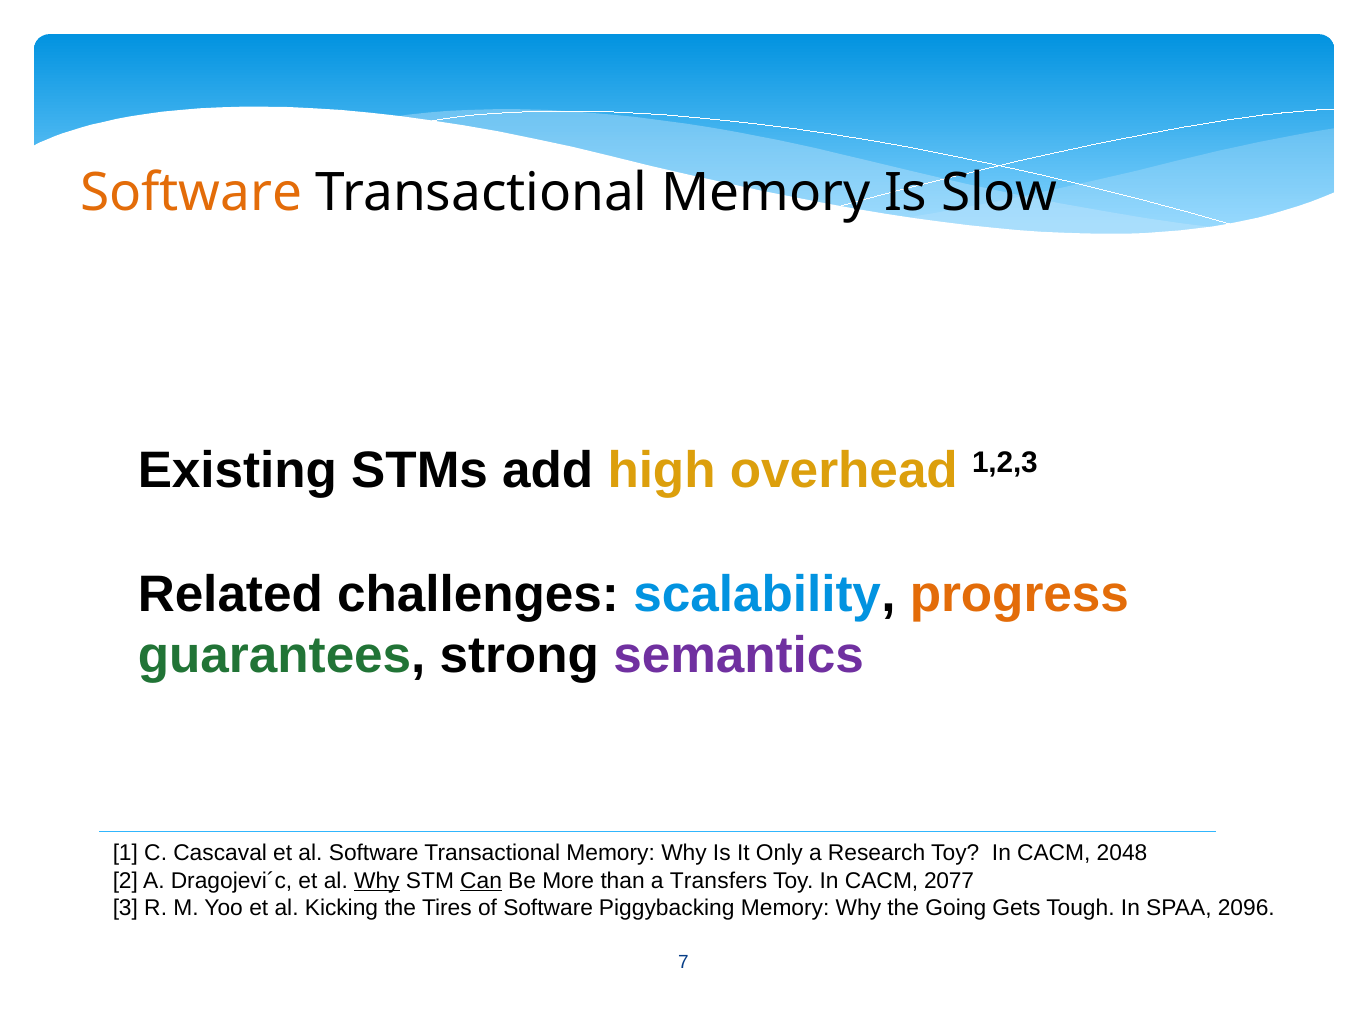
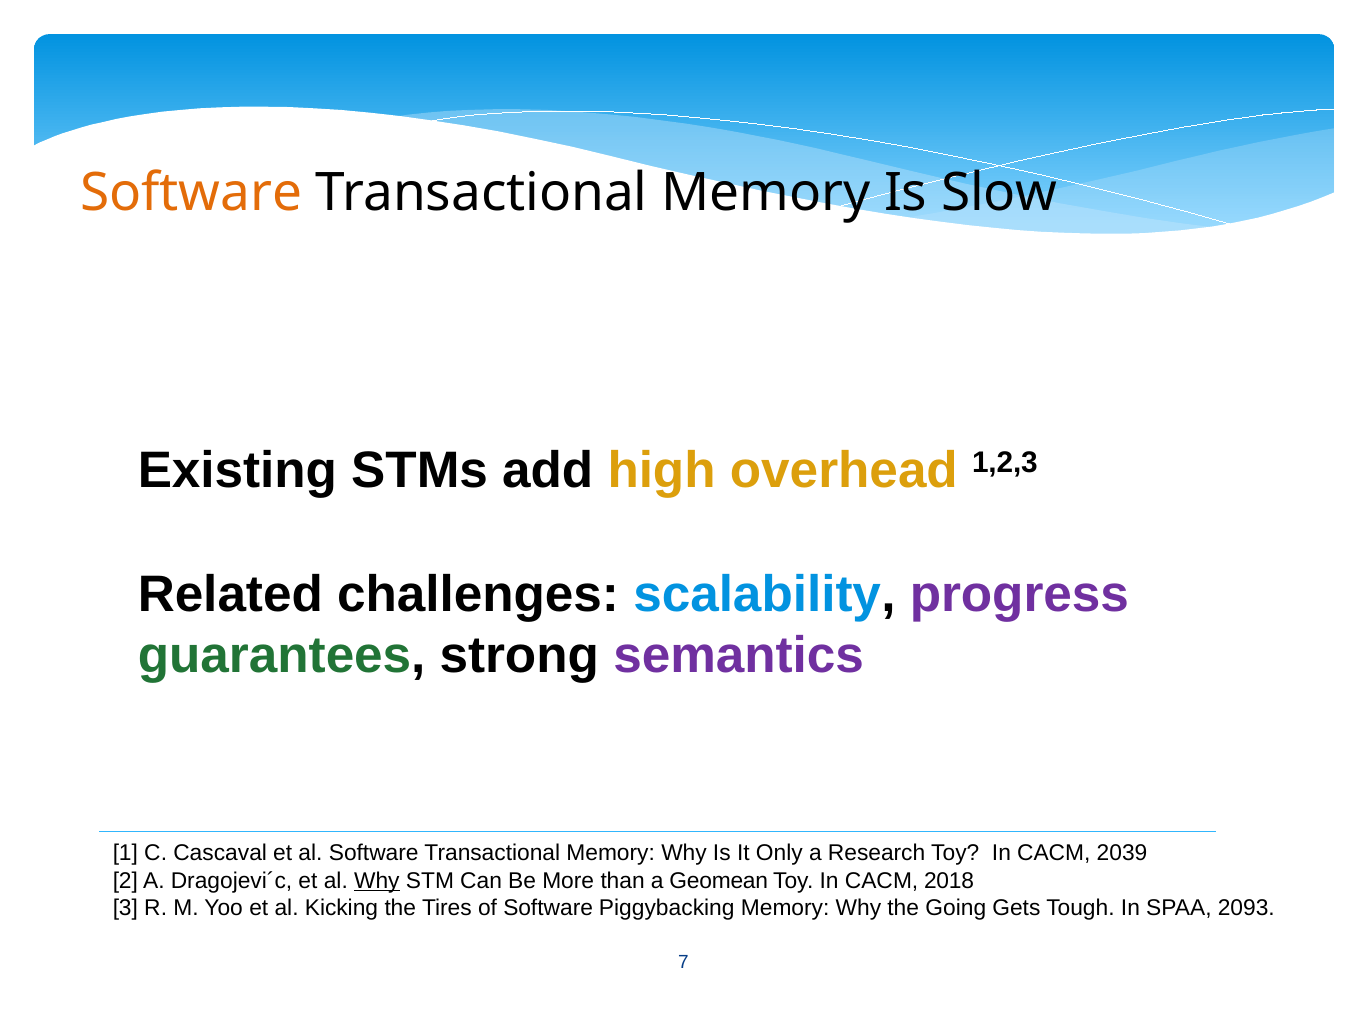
progress colour: orange -> purple
2048: 2048 -> 2039
Can underline: present -> none
Transfers: Transfers -> Geomean
2077: 2077 -> 2018
2096: 2096 -> 2093
